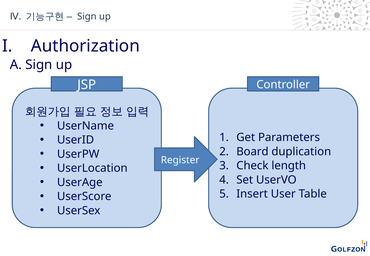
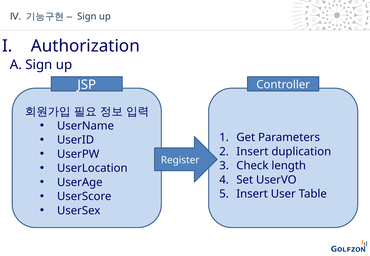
Board at (252, 152): Board -> Insert
